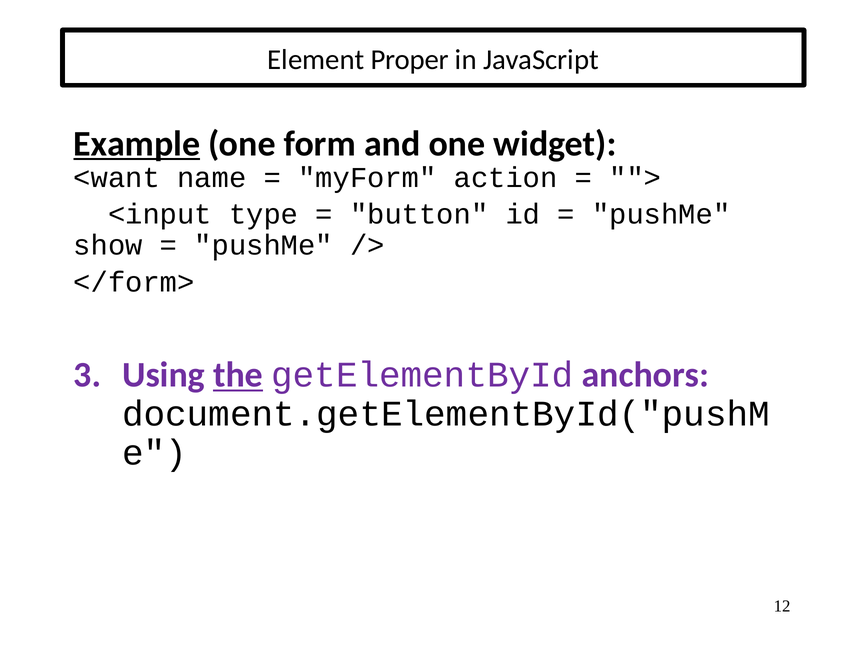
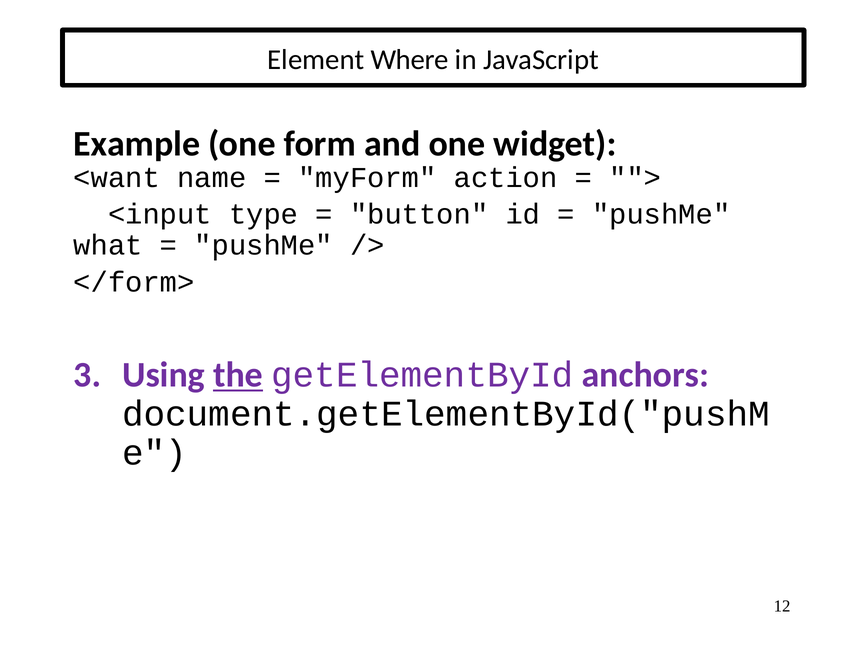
Proper: Proper -> Where
Example underline: present -> none
show: show -> what
